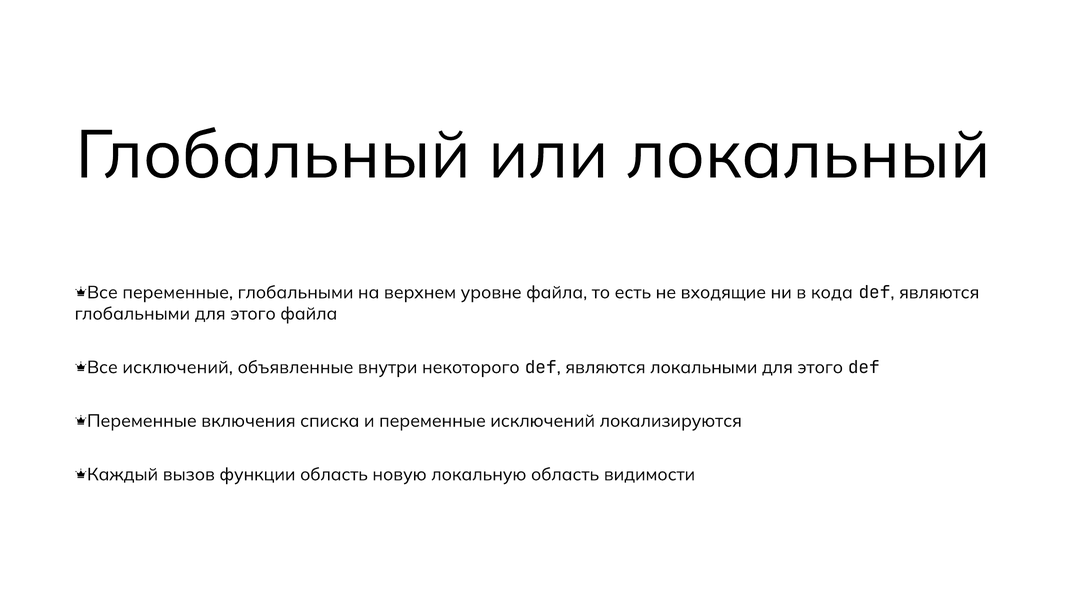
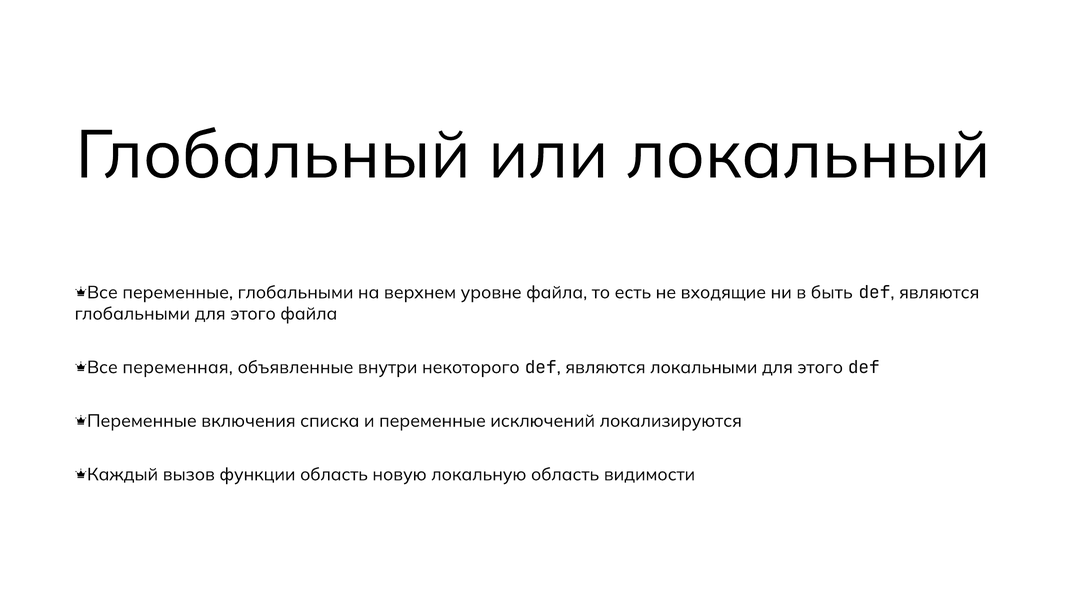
кода: кода -> быть
Все исключений: исключений -> переменная
